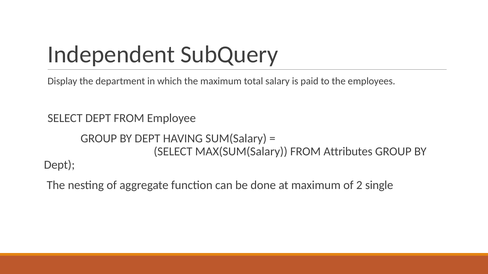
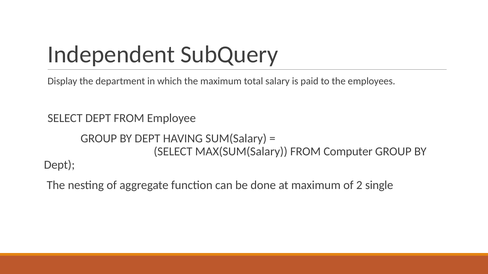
Attributes: Attributes -> Computer
